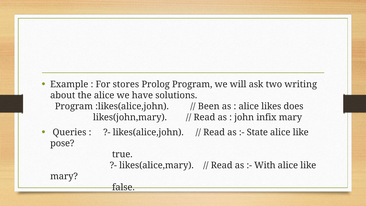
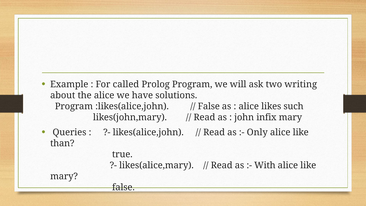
stores: stores -> called
Been at (209, 106): Been -> False
does: does -> such
State: State -> Only
pose: pose -> than
